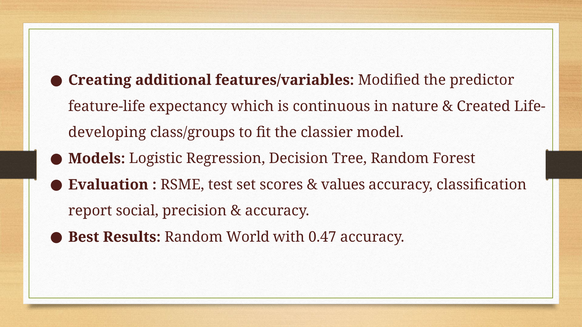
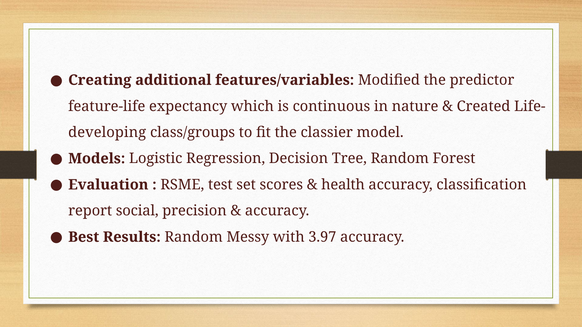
values: values -> health
World: World -> Messy
0.47: 0.47 -> 3.97
